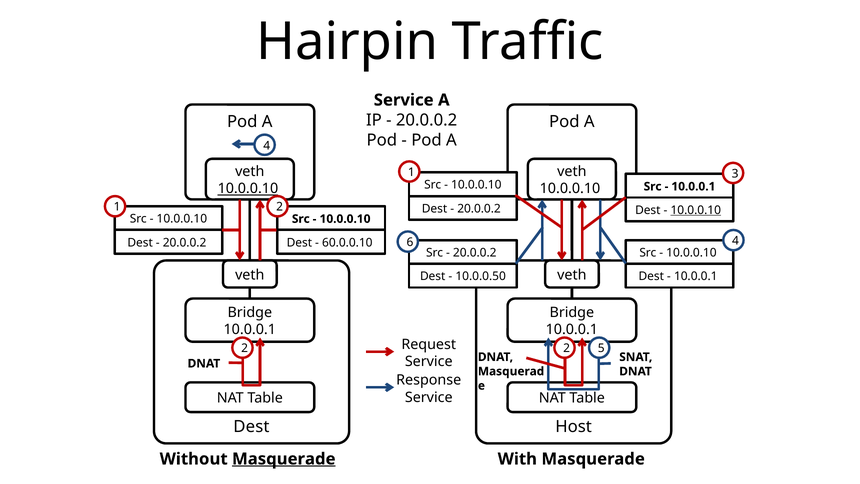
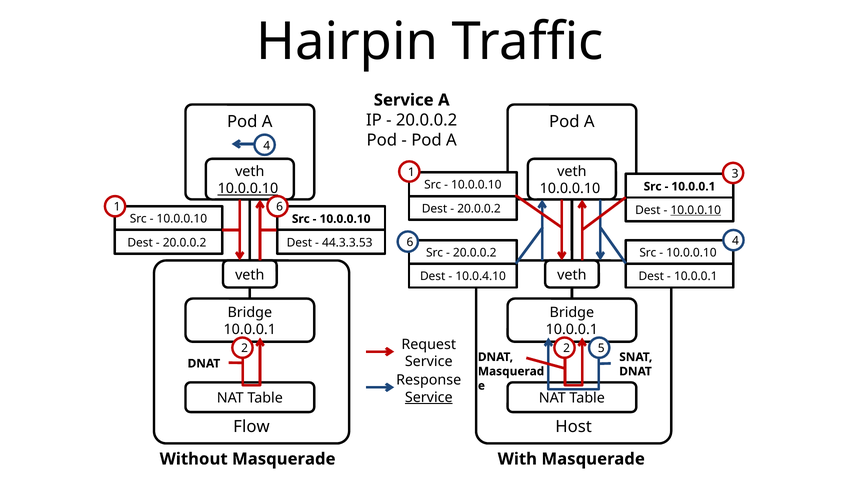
1 2: 2 -> 6
60.0.0.10: 60.0.0.10 -> 44.3.3.53
10.0.0.50: 10.0.0.50 -> 10.0.4.10
Service at (429, 397) underline: none -> present
Dest at (251, 427): Dest -> Flow
Masquerade at (284, 459) underline: present -> none
